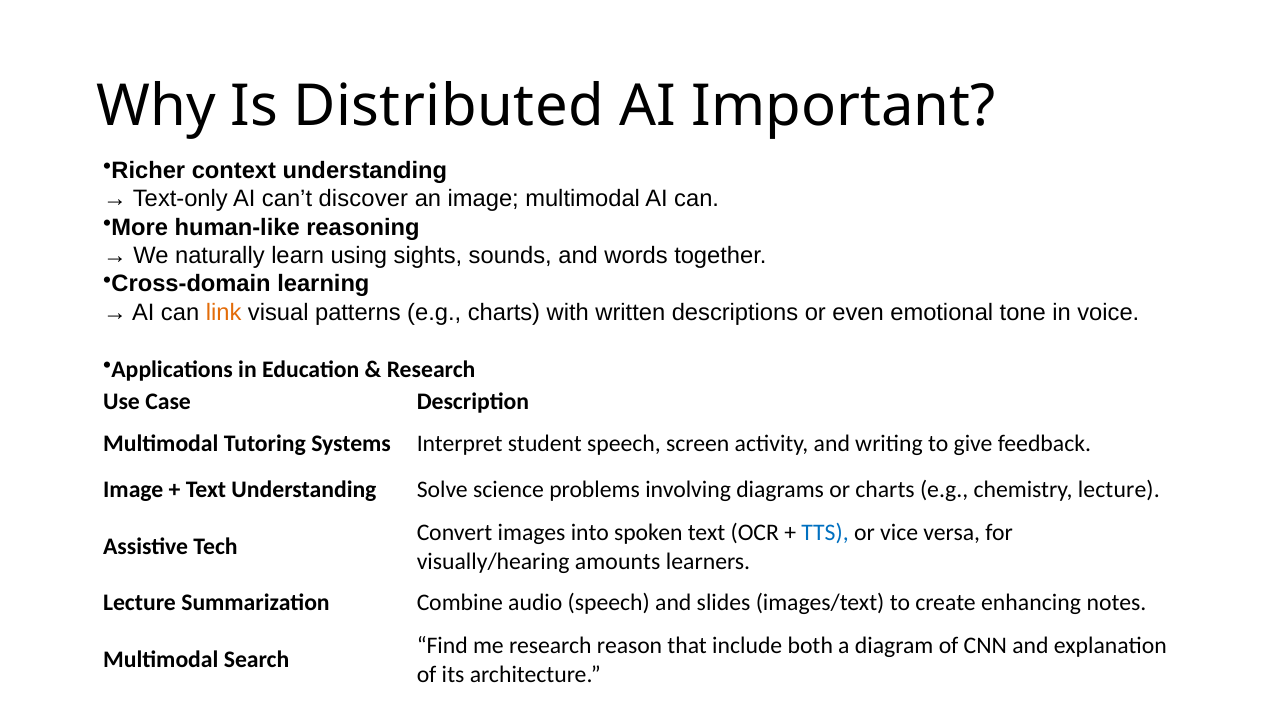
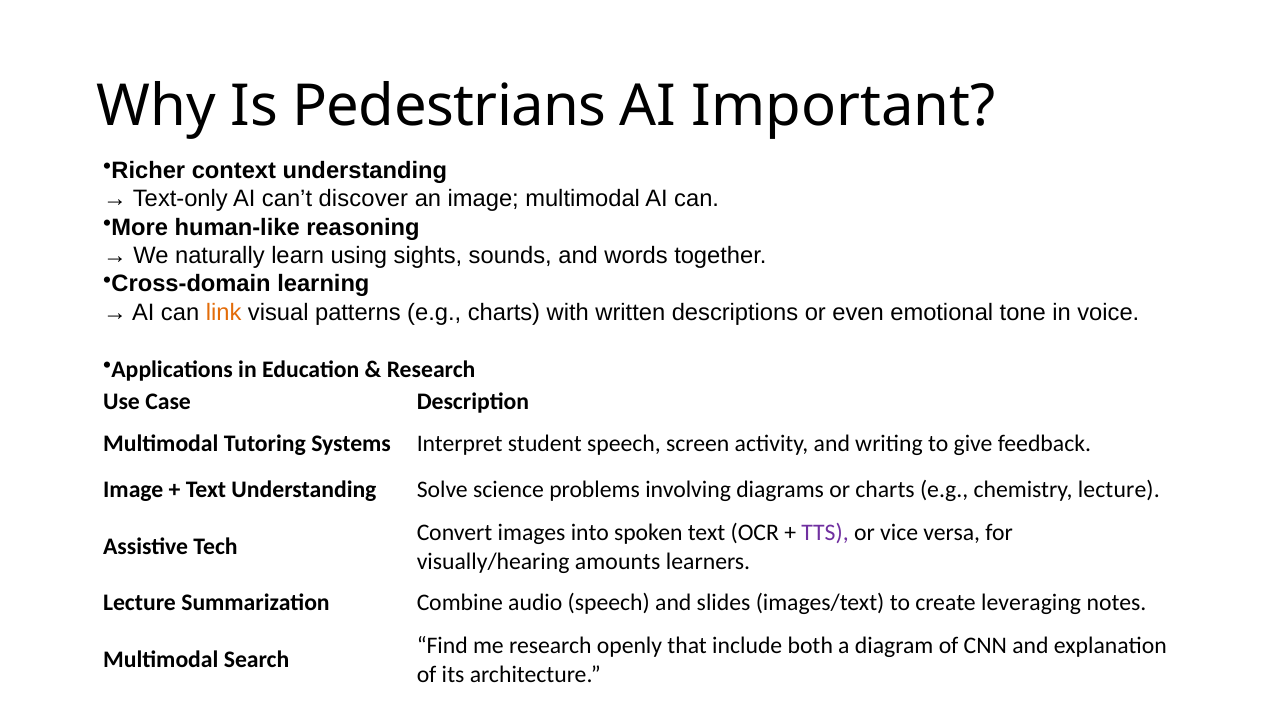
Distributed: Distributed -> Pedestrians
TTS colour: blue -> purple
enhancing: enhancing -> leveraging
reason: reason -> openly
